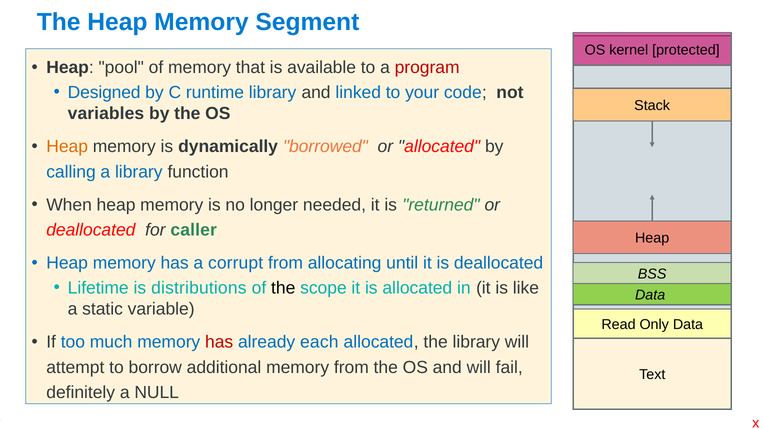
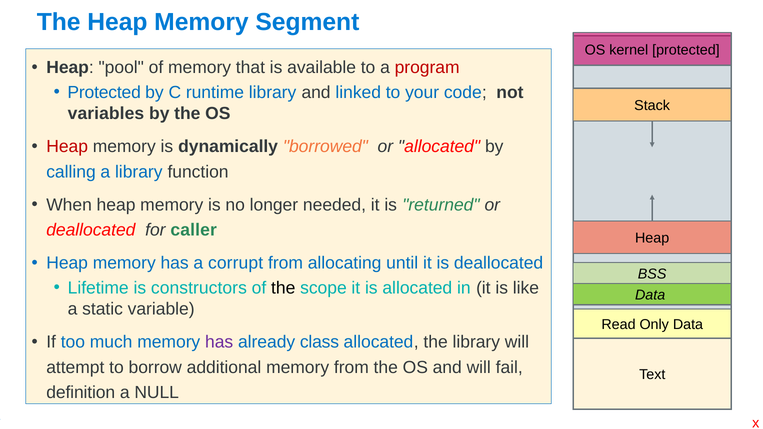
Designed at (104, 93): Designed -> Protected
Heap at (67, 147) colour: orange -> red
distributions: distributions -> constructors
has at (219, 342) colour: red -> purple
each: each -> class
definitely: definitely -> definition
